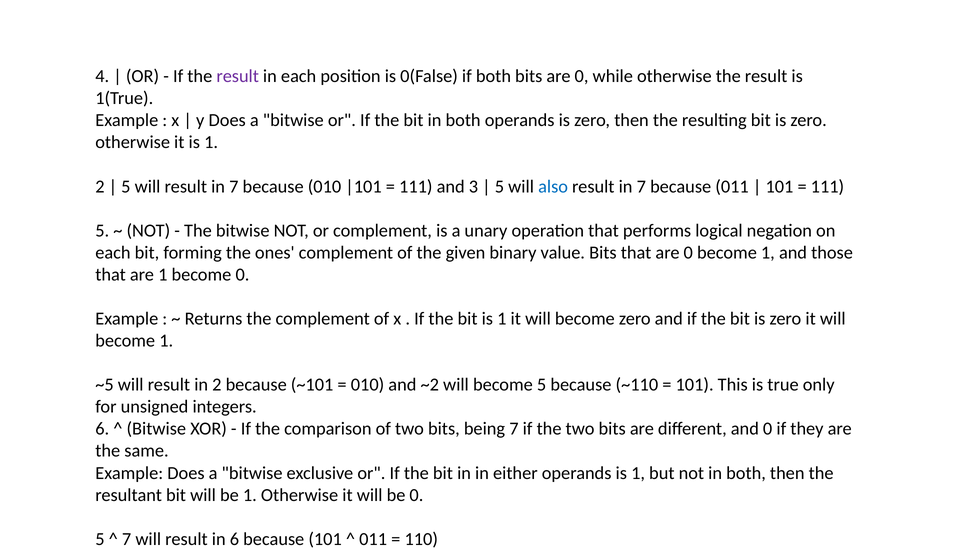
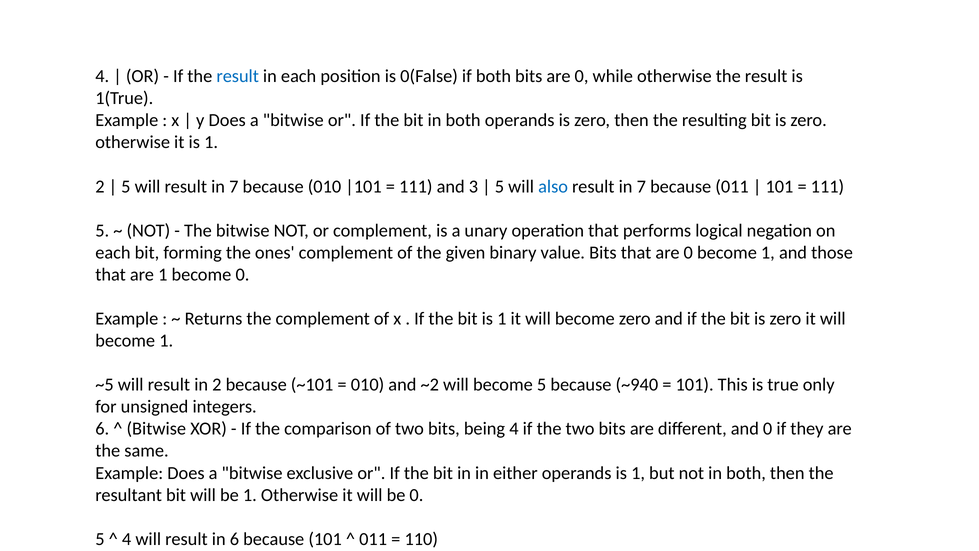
result at (238, 76) colour: purple -> blue
~110: ~110 -> ~940
being 7: 7 -> 4
7 at (127, 539): 7 -> 4
